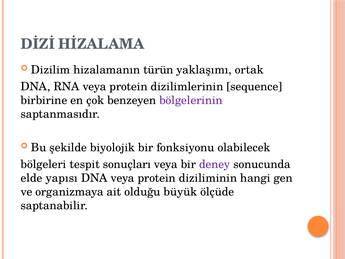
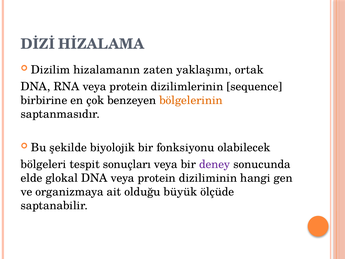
türün: türün -> zaten
bölgelerinin colour: purple -> orange
yapısı: yapısı -> glokal
